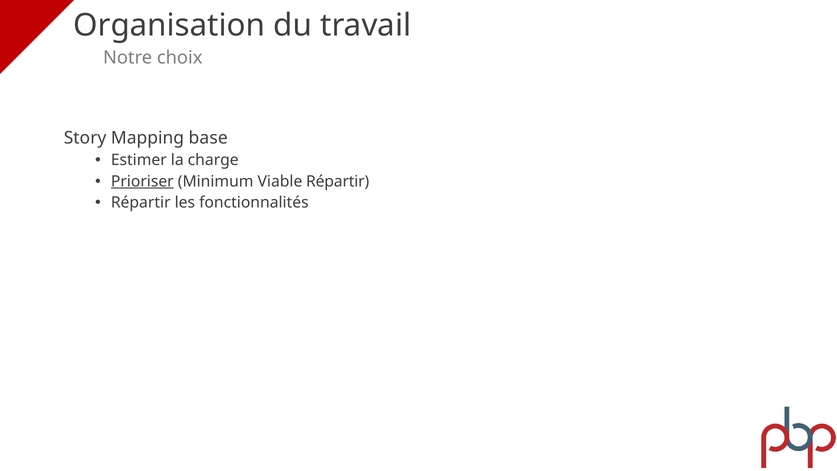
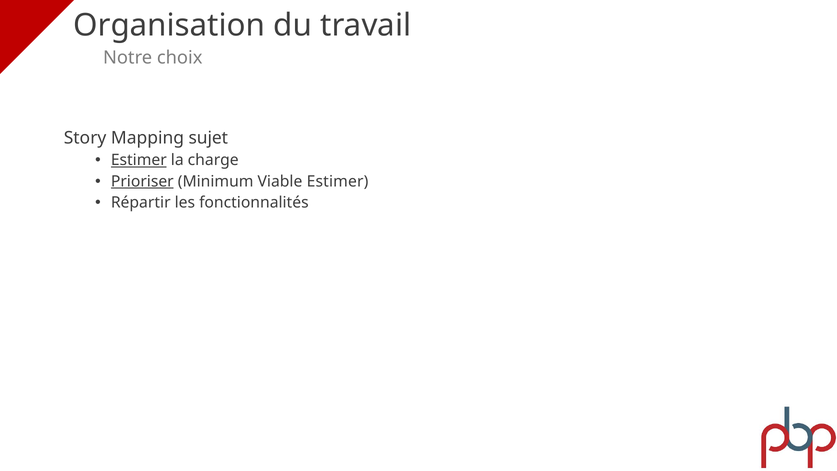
base: base -> sujet
Estimer at (139, 160) underline: none -> present
Viable Répartir: Répartir -> Estimer
